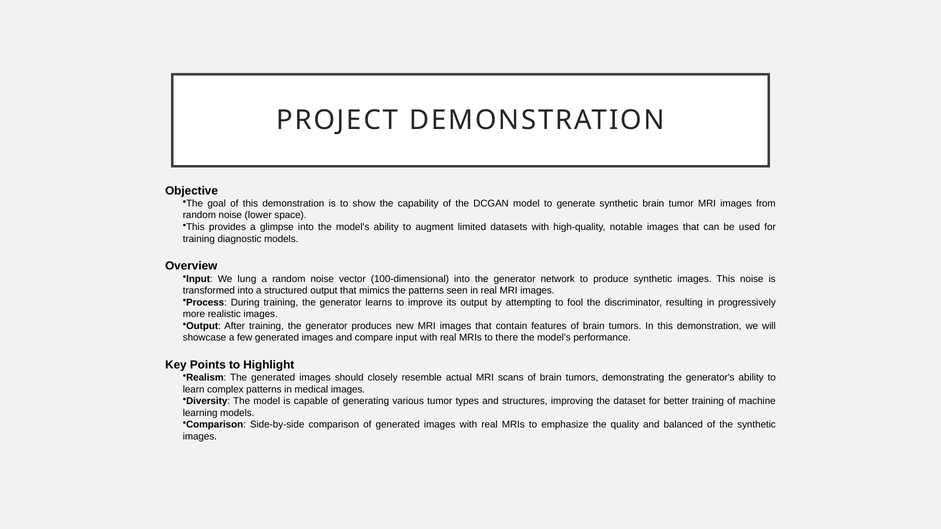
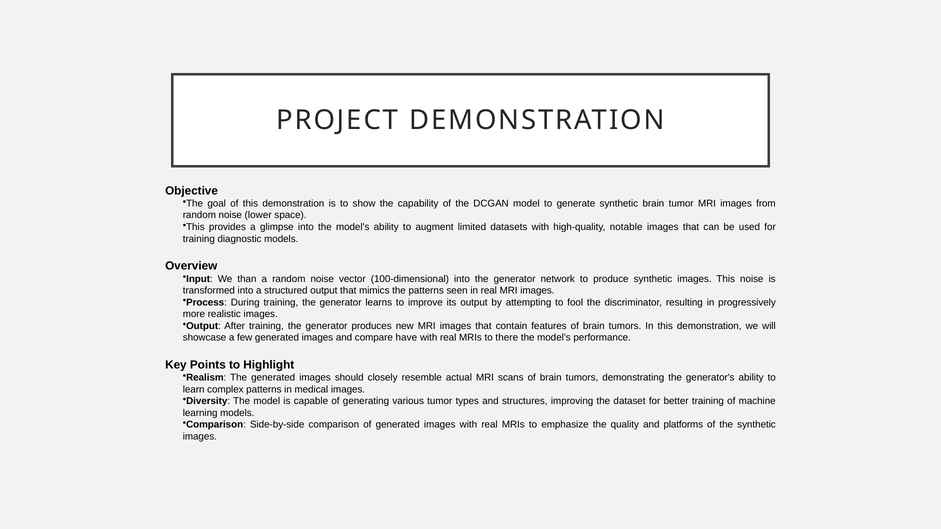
lung: lung -> than
compare input: input -> have
balanced: balanced -> platforms
